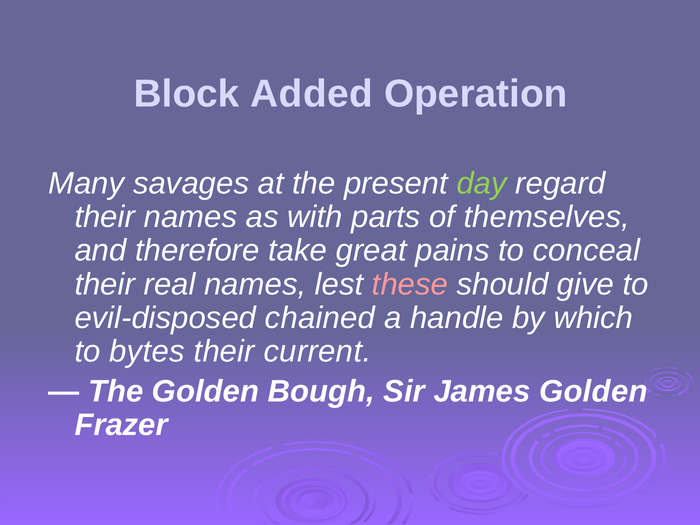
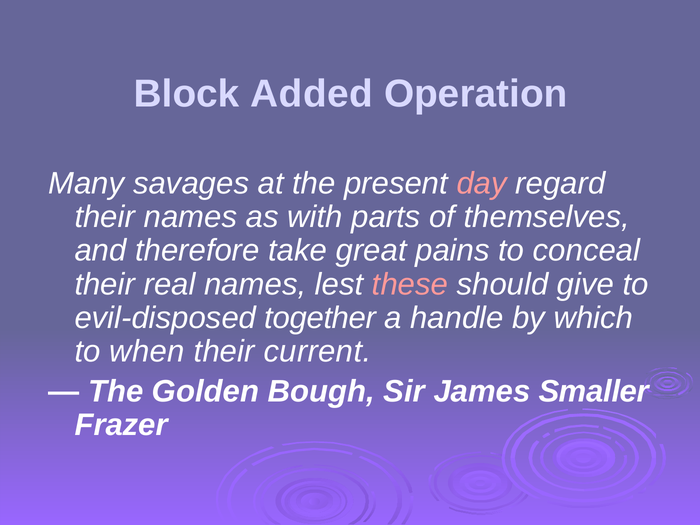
day colour: light green -> pink
chained: chained -> together
bytes: bytes -> when
James Golden: Golden -> Smaller
